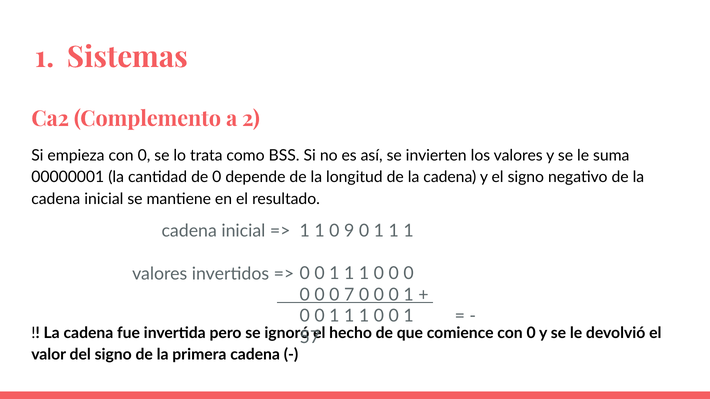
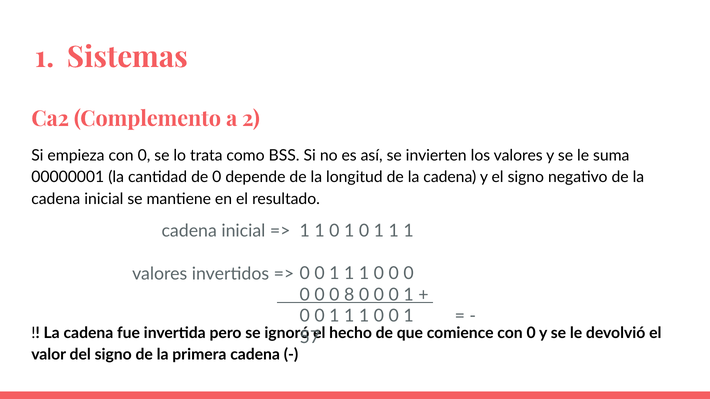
1 1 0 9: 9 -> 1
7: 7 -> 8
